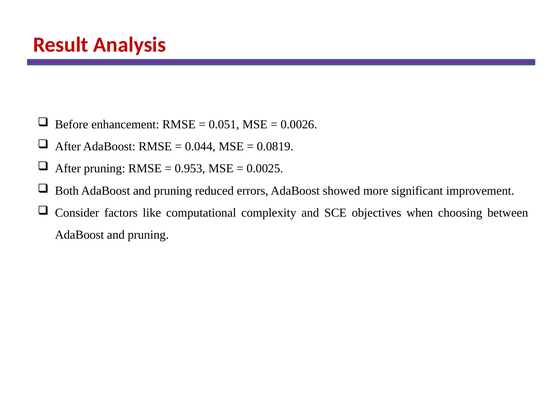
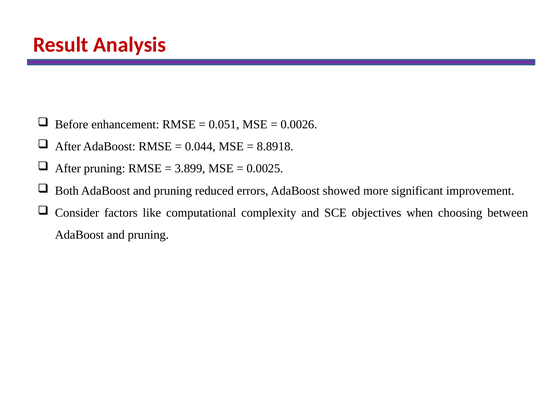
0.0819: 0.0819 -> 8.8918
0.953: 0.953 -> 3.899
